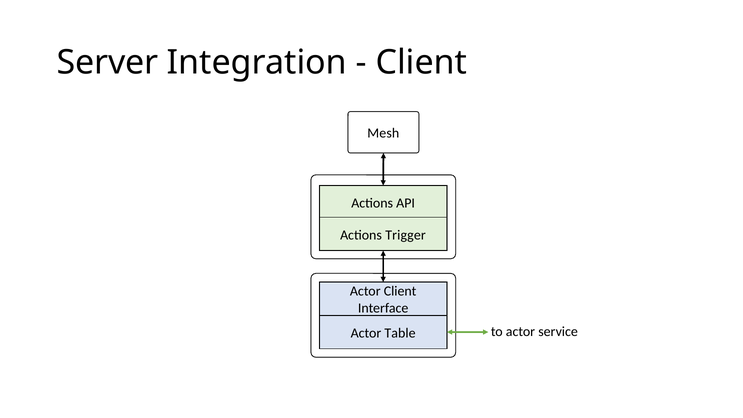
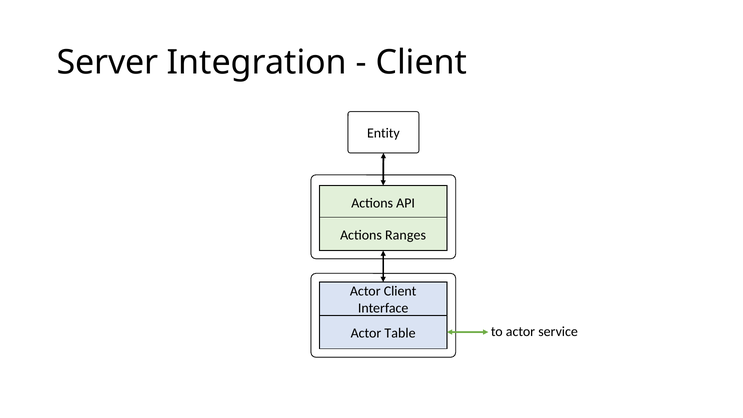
Mesh: Mesh -> Entity
Trigger: Trigger -> Ranges
